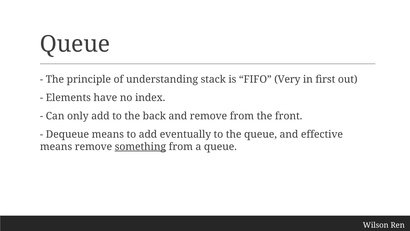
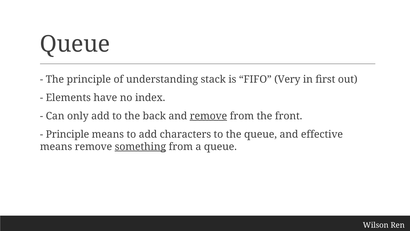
remove at (208, 116) underline: none -> present
Dequeue at (67, 134): Dequeue -> Principle
eventually: eventually -> characters
